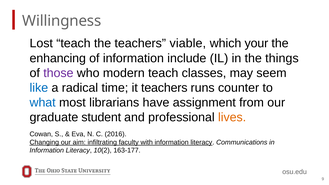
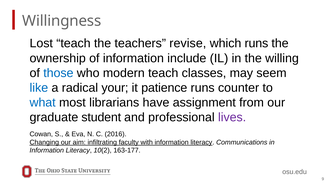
viable: viable -> revise
which your: your -> runs
enhancing: enhancing -> ownership
things: things -> willing
those colour: purple -> blue
time: time -> your
it teachers: teachers -> patience
lives colour: orange -> purple
